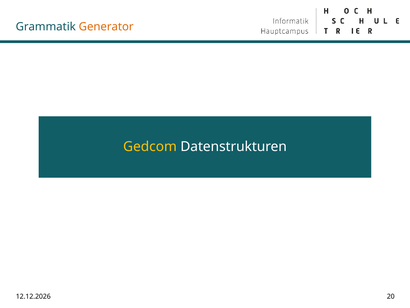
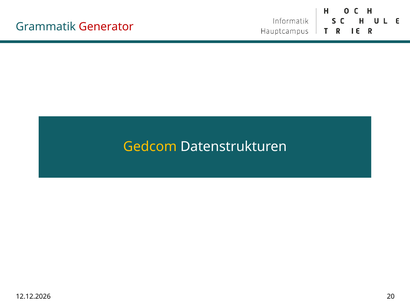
Generator colour: orange -> red
